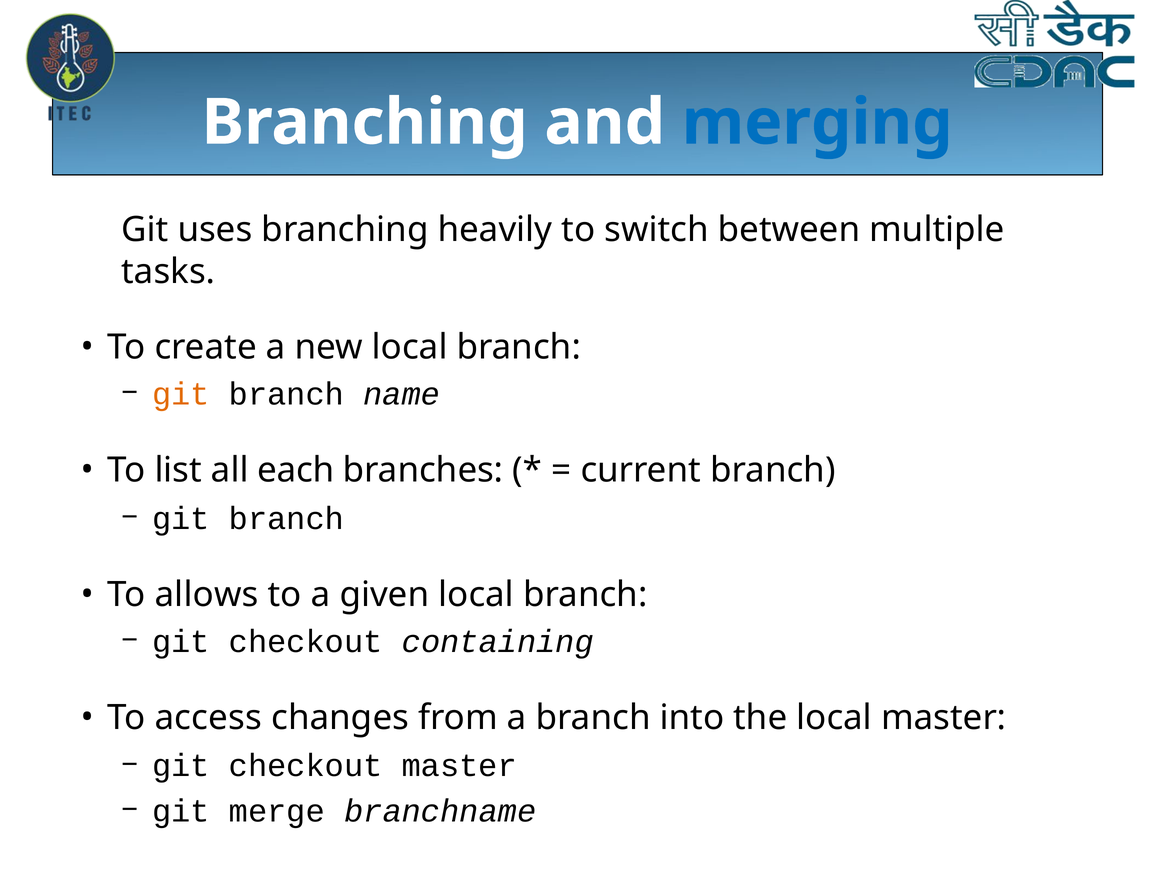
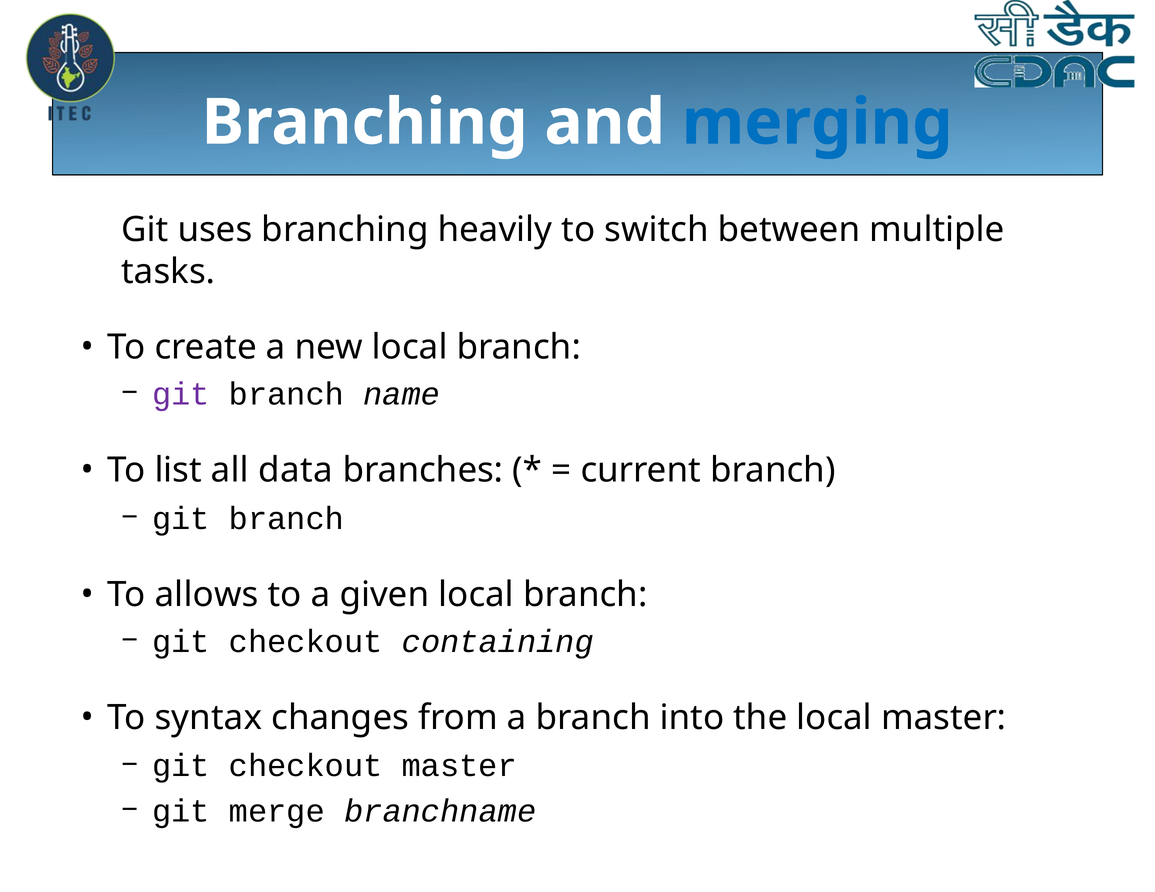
git at (181, 394) colour: orange -> purple
each: each -> data
access: access -> syntax
